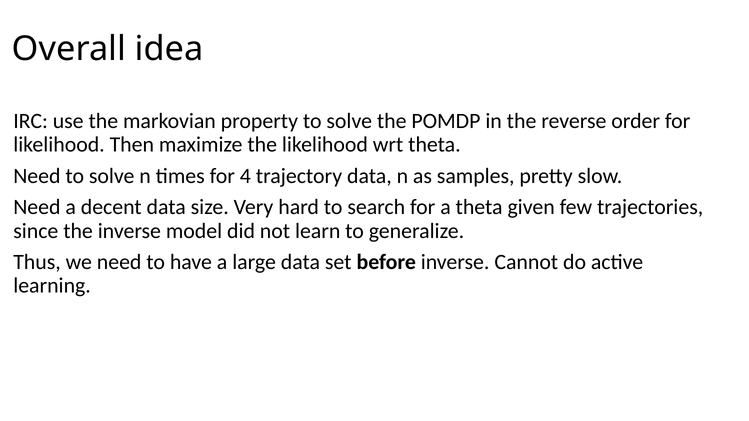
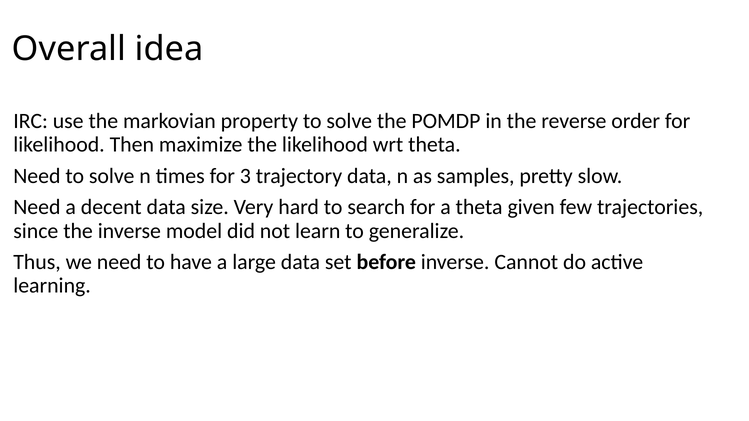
4: 4 -> 3
